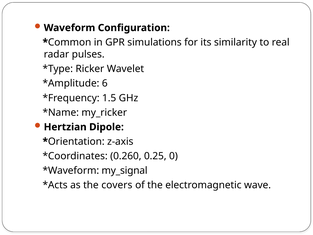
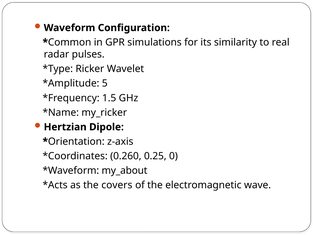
6: 6 -> 5
my_signal: my_signal -> my_about
